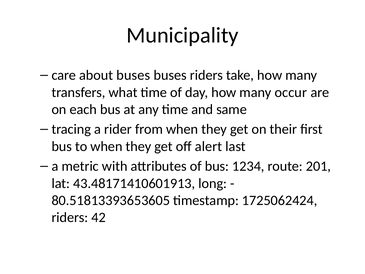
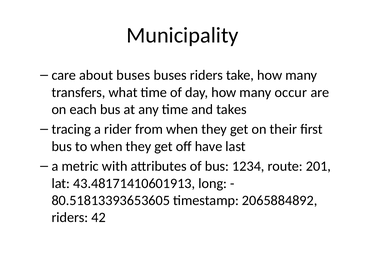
same: same -> takes
alert: alert -> have
1725062424: 1725062424 -> 2065884892
